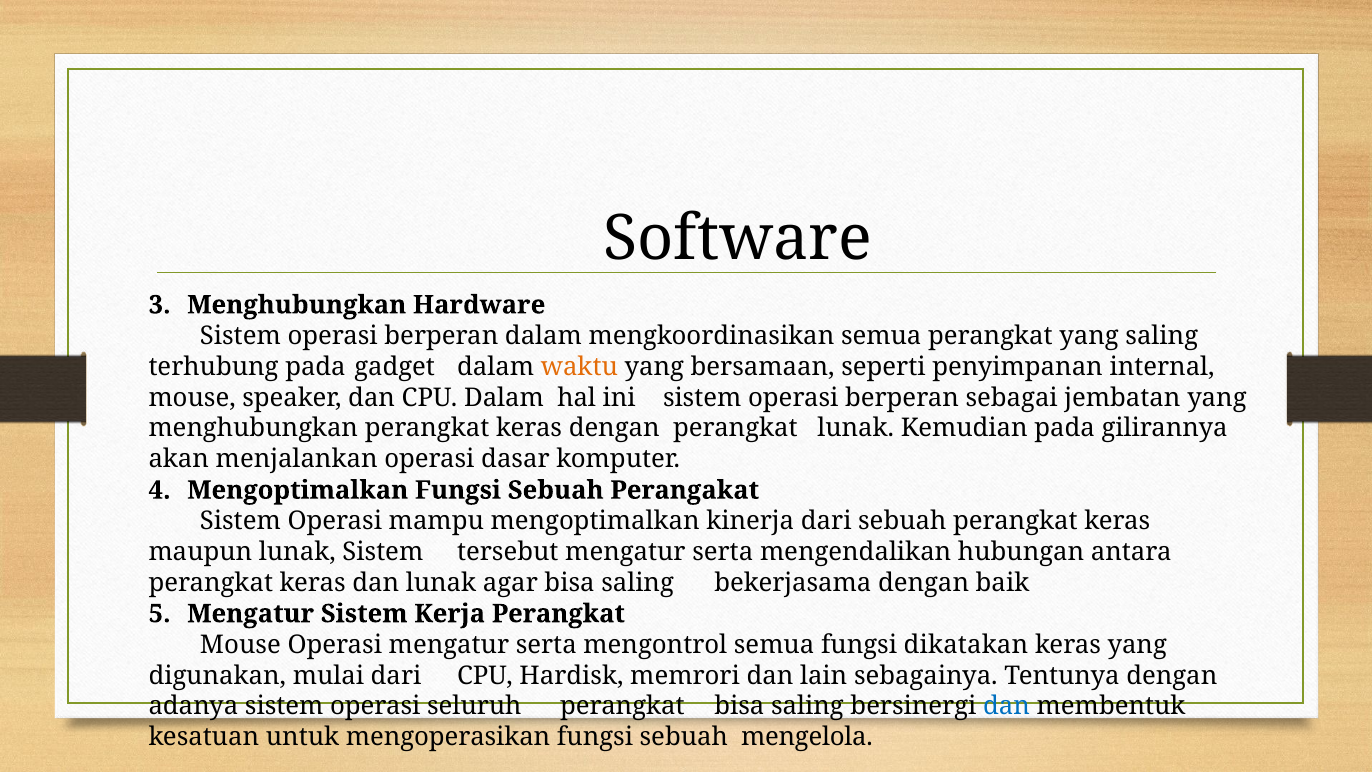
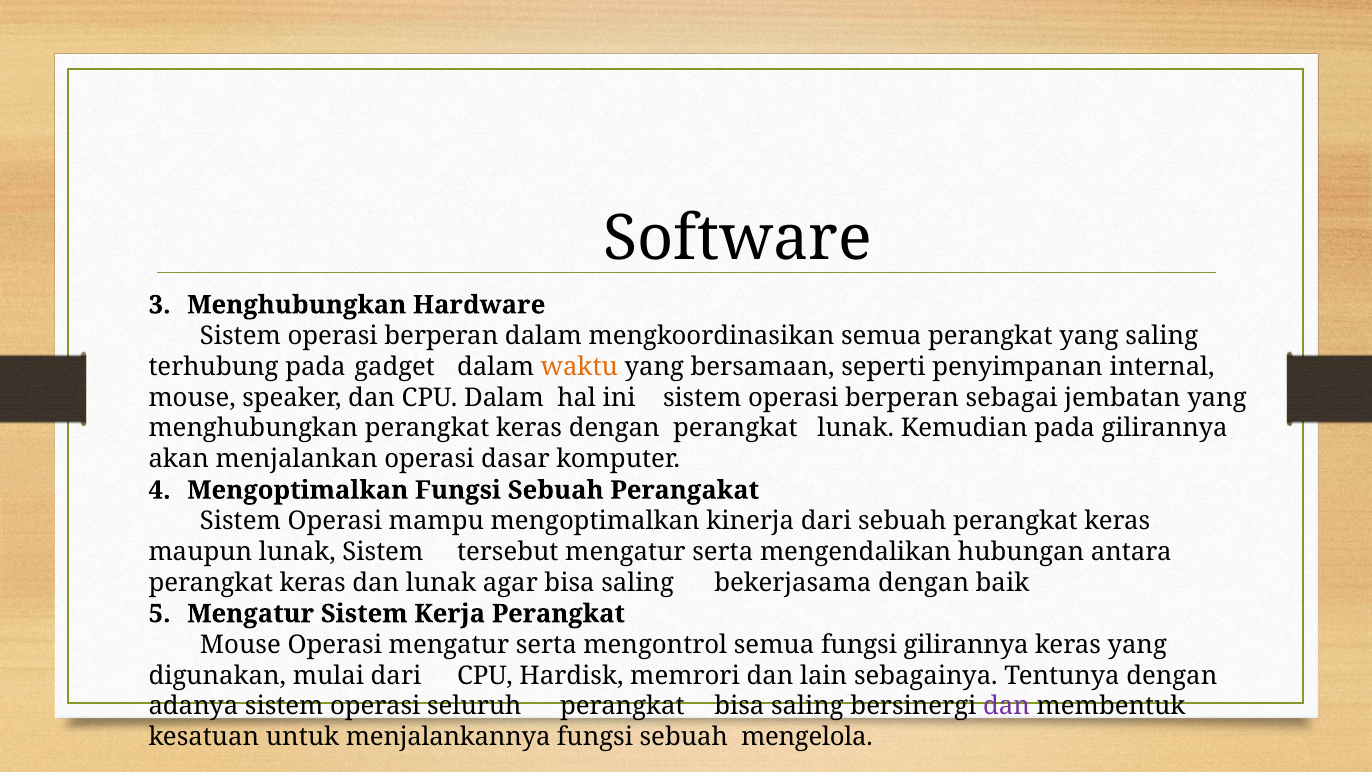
fungsi dikatakan: dikatakan -> gilirannya
dan at (1007, 706) colour: blue -> purple
mengoperasikan: mengoperasikan -> menjalankannya
